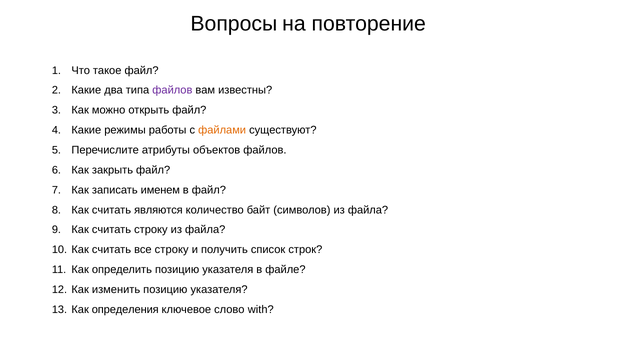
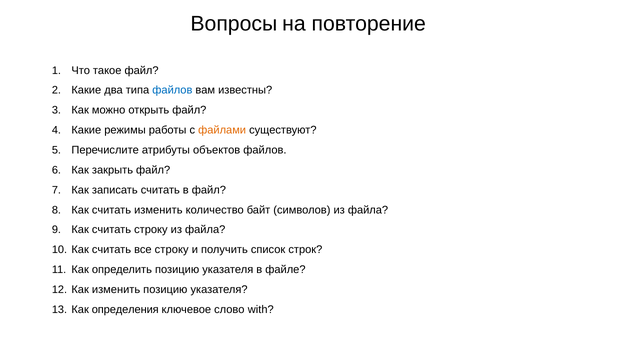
файлов at (172, 90) colour: purple -> blue
записать именем: именем -> считать
считать являются: являются -> изменить
